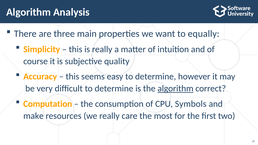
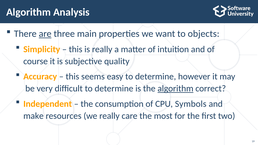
are underline: none -> present
equally: equally -> objects
Computation: Computation -> Independent
